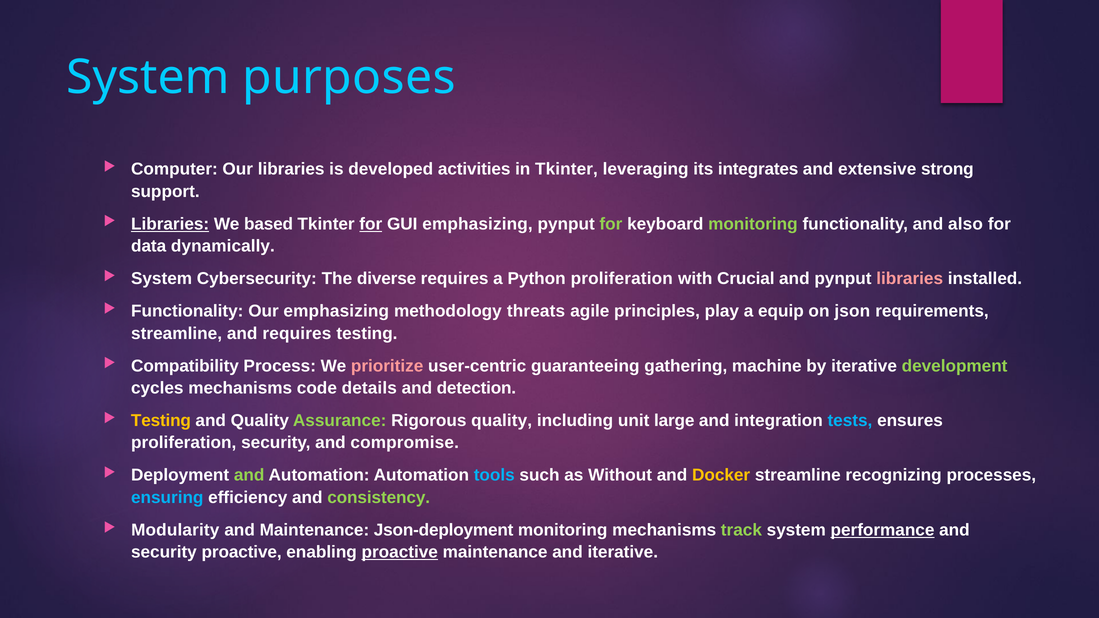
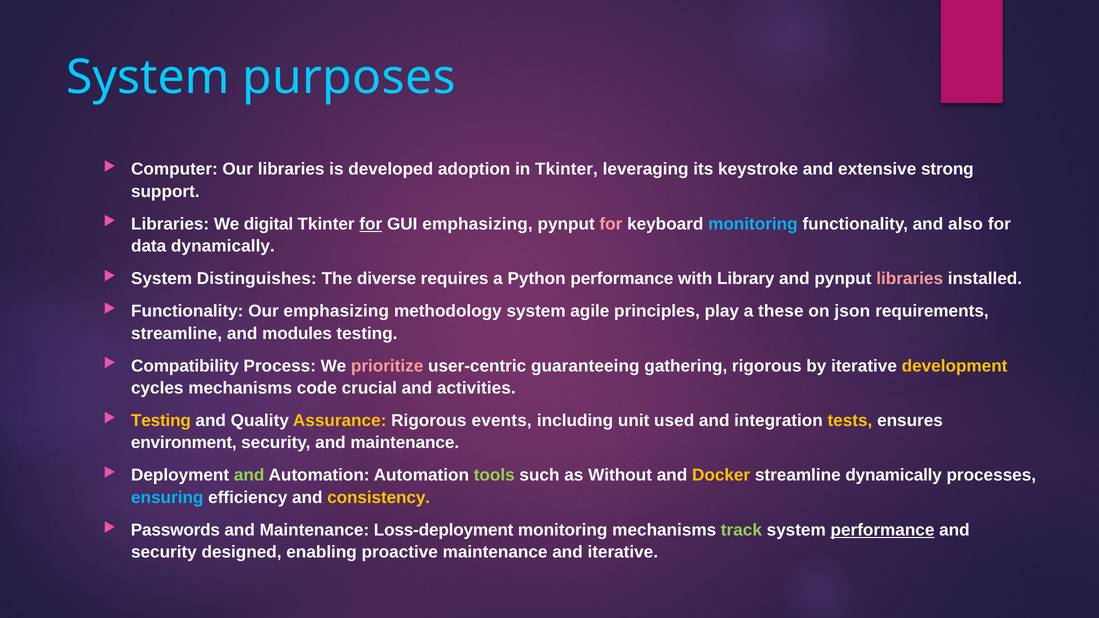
activities: activities -> adoption
integrates: integrates -> keystroke
Libraries at (170, 224) underline: present -> none
based: based -> digital
for at (611, 224) colour: light green -> pink
monitoring at (753, 224) colour: light green -> light blue
Cybersecurity: Cybersecurity -> Distinguishes
Python proliferation: proliferation -> performance
Crucial: Crucial -> Library
methodology threats: threats -> system
equip: equip -> these
and requires: requires -> modules
gathering machine: machine -> rigorous
development colour: light green -> yellow
details: details -> crucial
detection: detection -> activities
Assurance colour: light green -> yellow
Rigorous quality: quality -> events
large: large -> used
tests colour: light blue -> yellow
proliferation at (184, 443): proliferation -> environment
security and compromise: compromise -> maintenance
tools colour: light blue -> light green
streamline recognizing: recognizing -> dynamically
consistency colour: light green -> yellow
Modularity: Modularity -> Passwords
Json-deployment: Json-deployment -> Loss-deployment
security proactive: proactive -> designed
proactive at (400, 552) underline: present -> none
